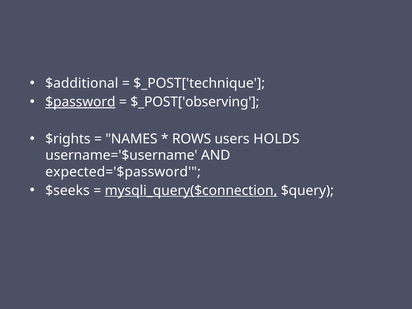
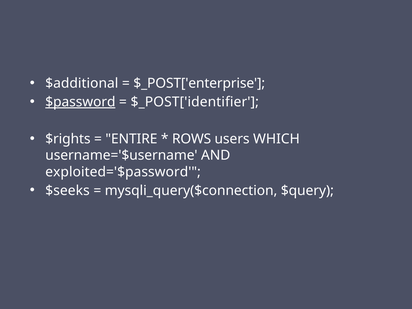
$_POST['technique: $_POST['technique -> $_POST['enterprise
$_POST['observing: $_POST['observing -> $_POST['identifier
NAMES: NAMES -> ENTIRE
HOLDS: HOLDS -> WHICH
expected='$password: expected='$password -> exploited='$password
mysqli_query($connection underline: present -> none
